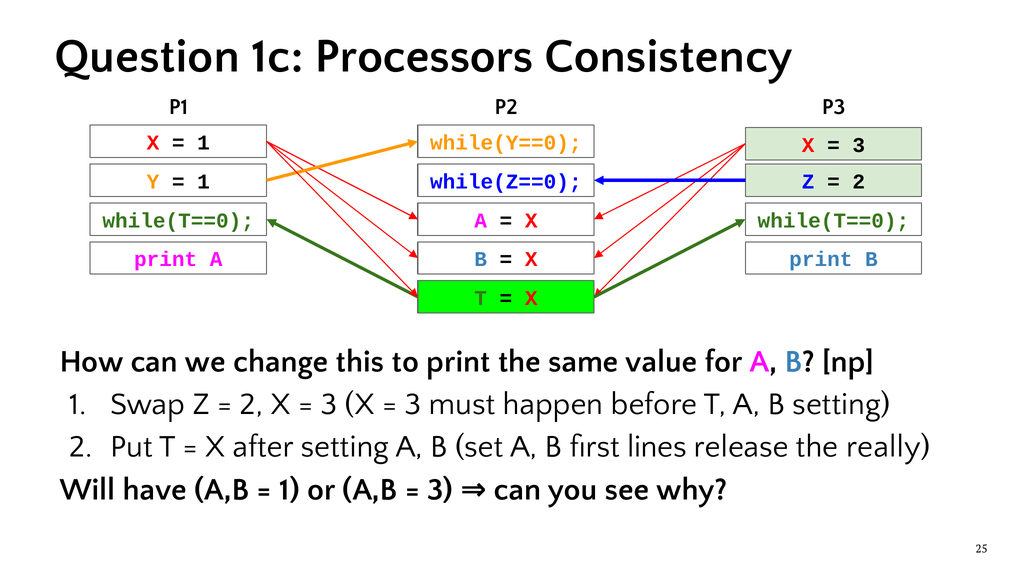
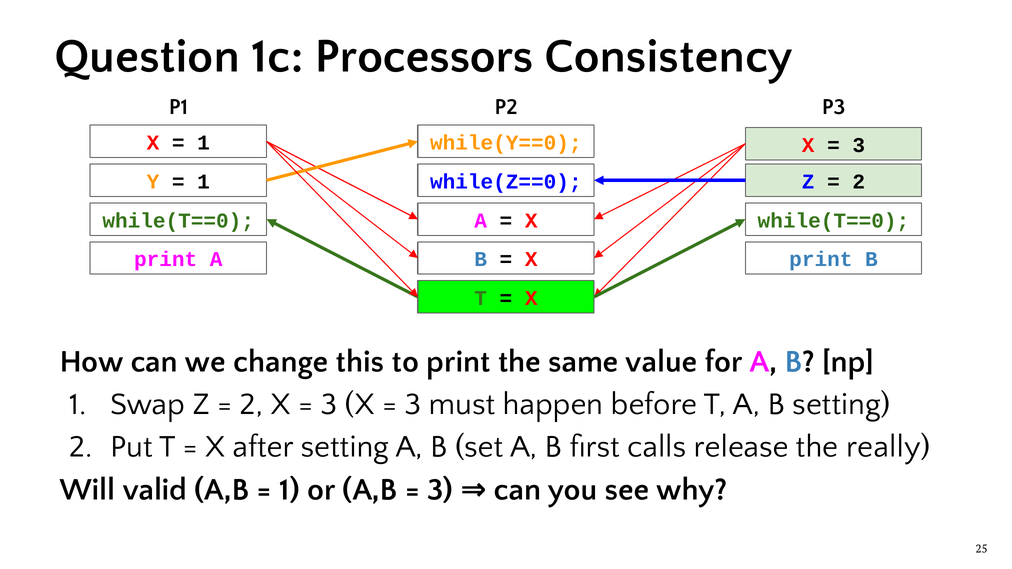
lines: lines -> calls
have: have -> valid
